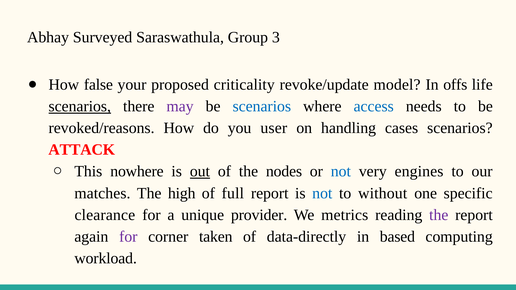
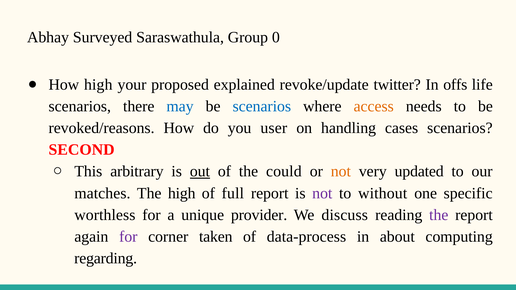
3: 3 -> 0
How false: false -> high
criticality: criticality -> explained
model: model -> twitter
scenarios at (80, 106) underline: present -> none
may colour: purple -> blue
access colour: blue -> orange
ATTACK: ATTACK -> SECOND
nowhere: nowhere -> arbitrary
nodes: nodes -> could
not at (341, 172) colour: blue -> orange
engines: engines -> updated
not at (322, 193) colour: blue -> purple
clearance: clearance -> worthless
metrics: metrics -> discuss
data-directly: data-directly -> data-process
based: based -> about
workload: workload -> regarding
